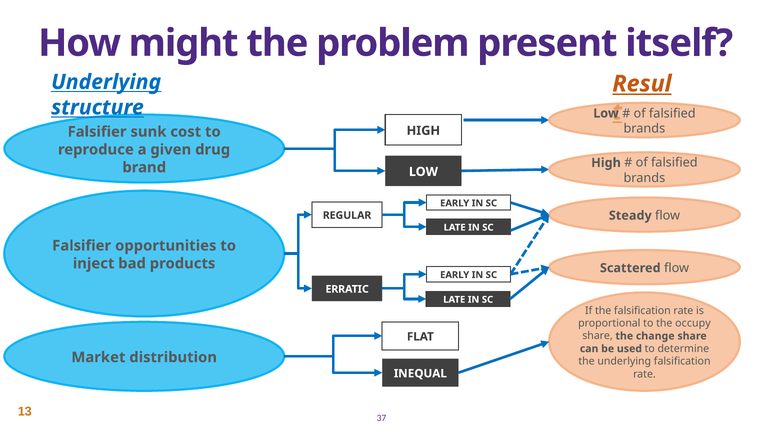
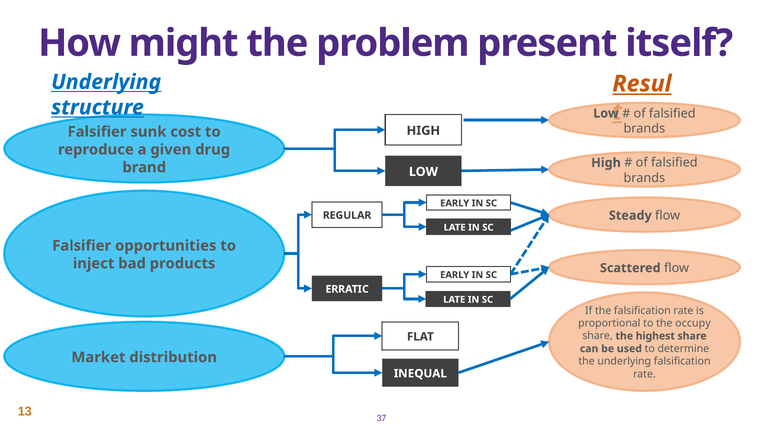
change: change -> highest
